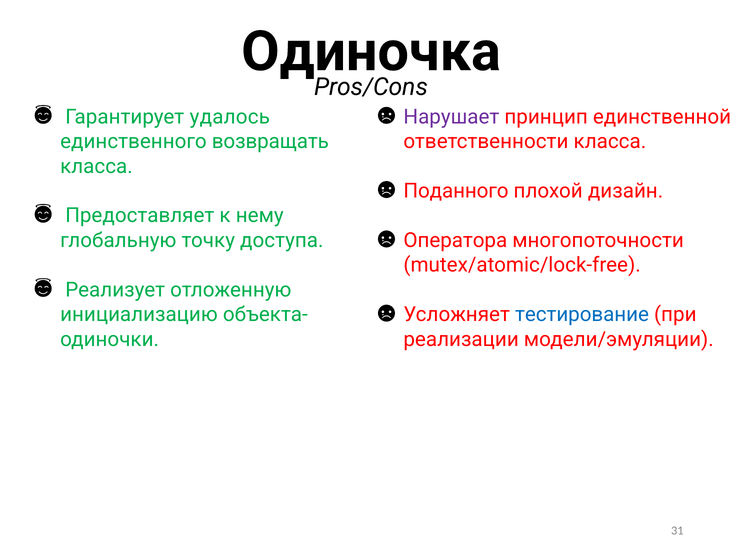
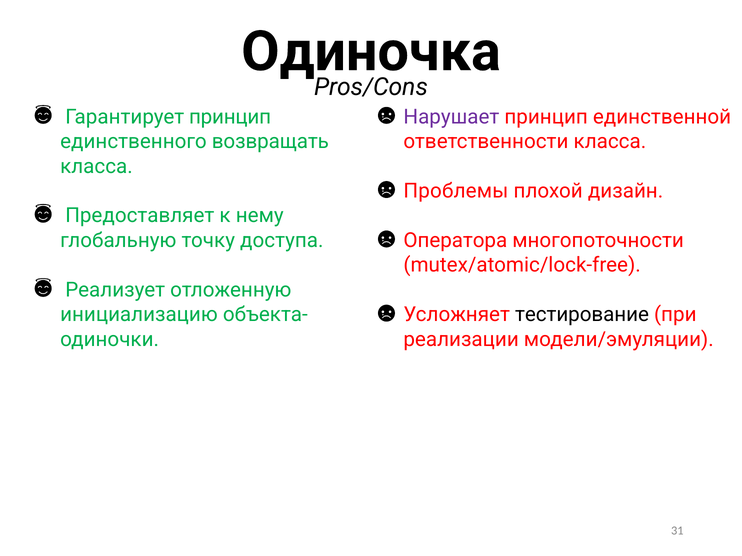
Гарантирует удалось: удалось -> принцип
Поданного: Поданного -> Проблемы
тестирование colour: blue -> black
